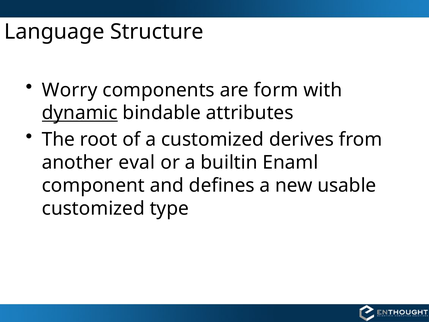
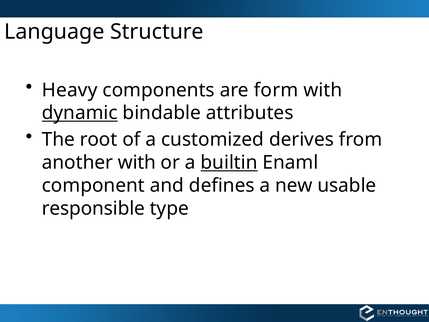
Worry: Worry -> Heavy
another eval: eval -> with
builtin underline: none -> present
customized at (93, 208): customized -> responsible
